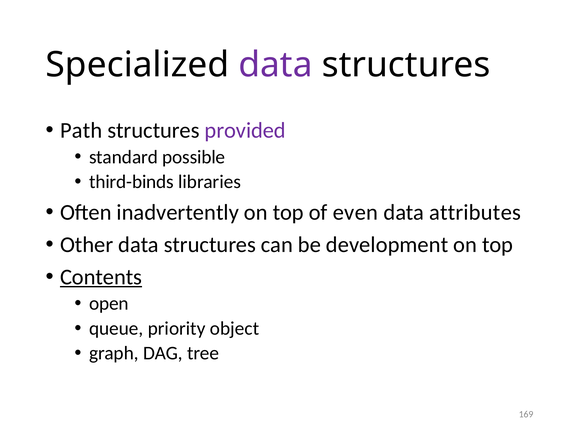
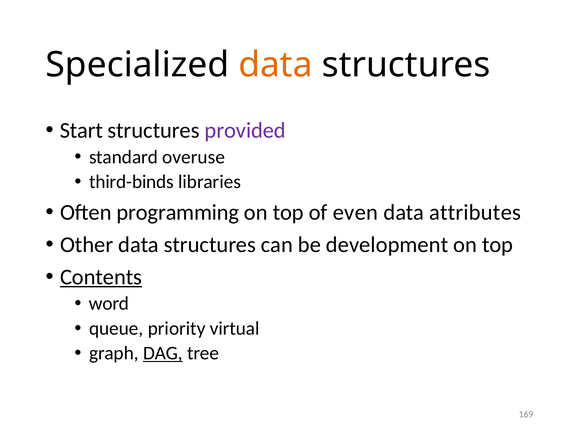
data at (275, 65) colour: purple -> orange
Path: Path -> Start
possible: possible -> overuse
inadvertently: inadvertently -> programming
open: open -> word
object: object -> virtual
DAG underline: none -> present
